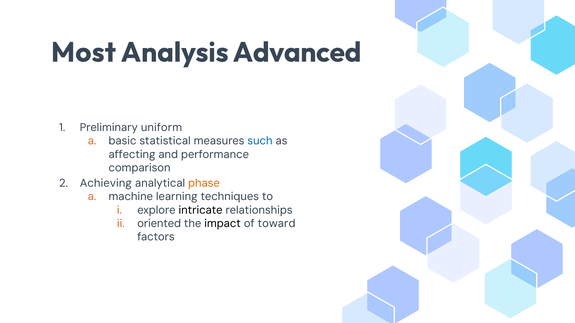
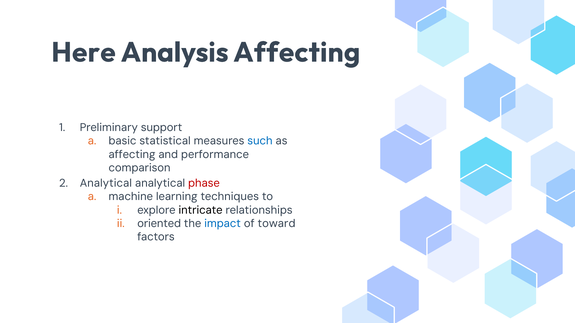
Most: Most -> Here
Analysis Advanced: Advanced -> Affecting
uniform: uniform -> support
Achieving at (106, 183): Achieving -> Analytical
phase colour: orange -> red
impact colour: black -> blue
